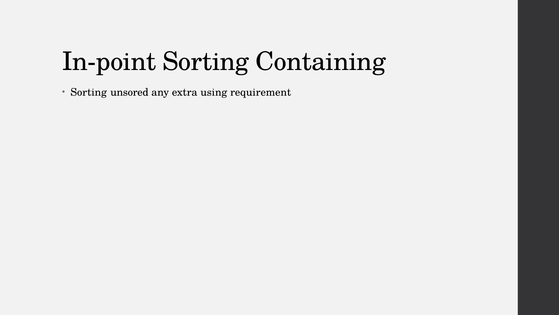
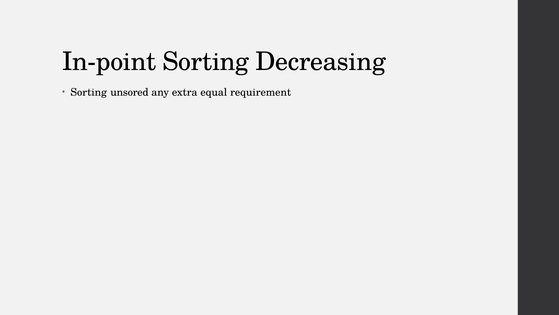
Containing: Containing -> Decreasing
using: using -> equal
